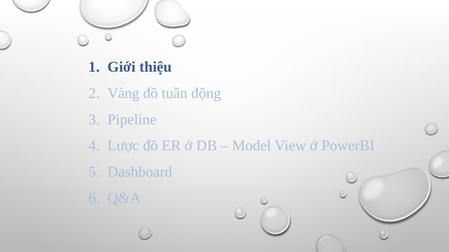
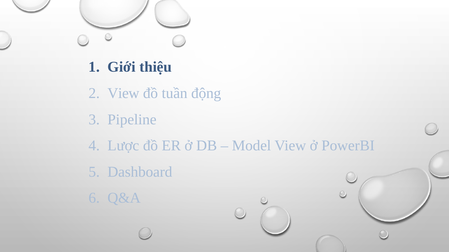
Vàng at (123, 93): Vàng -> View
